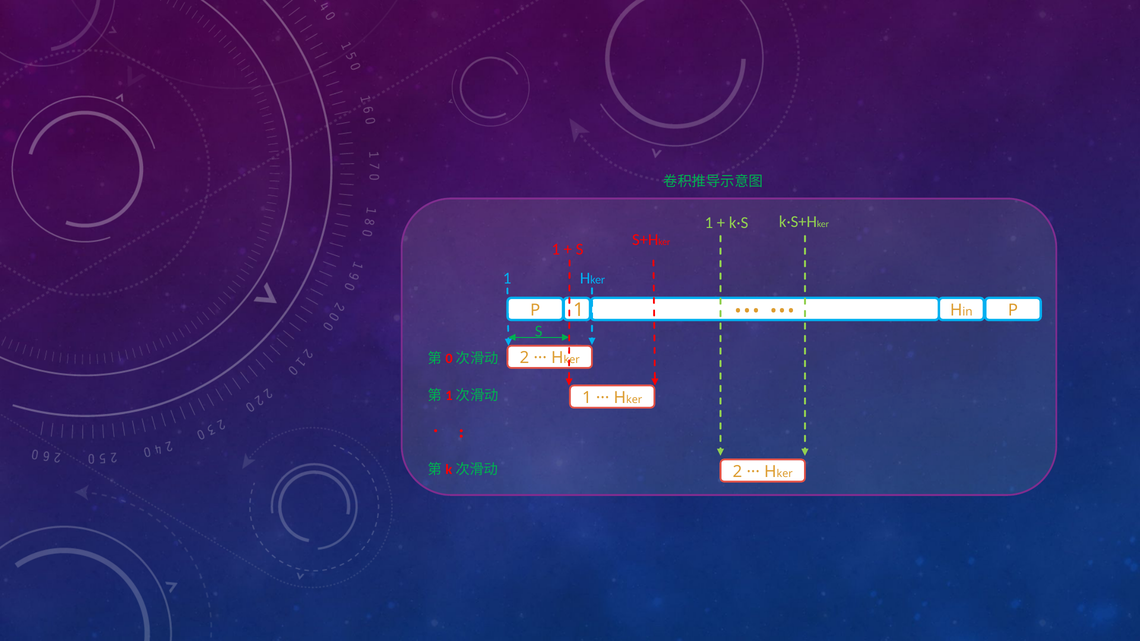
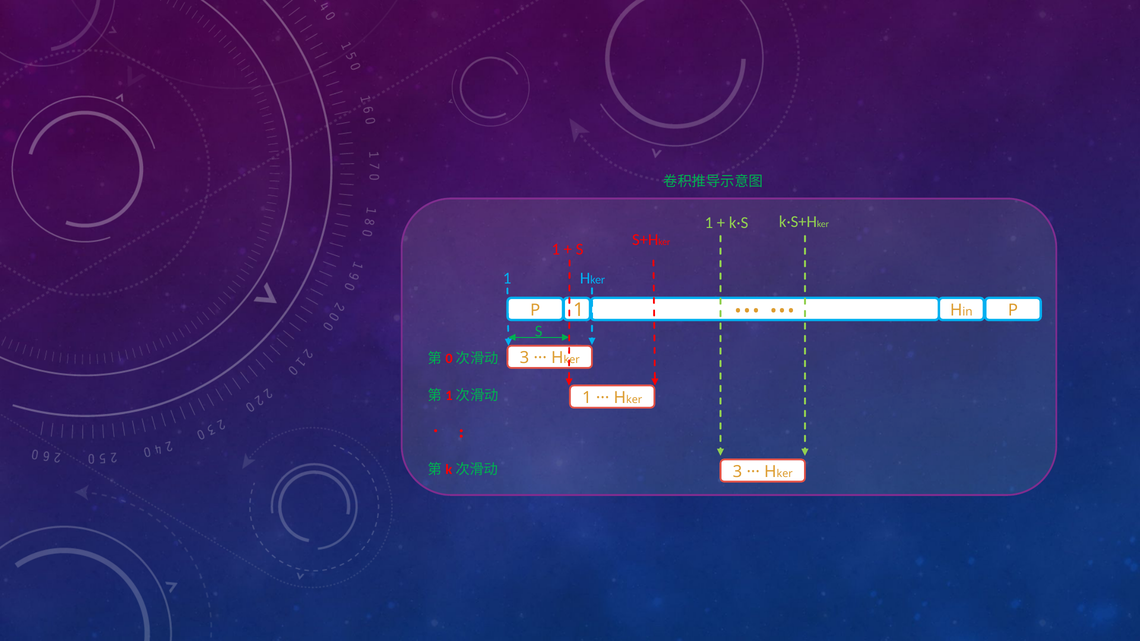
2 at (524, 358): 2 -> 3
2 at (737, 472): 2 -> 3
